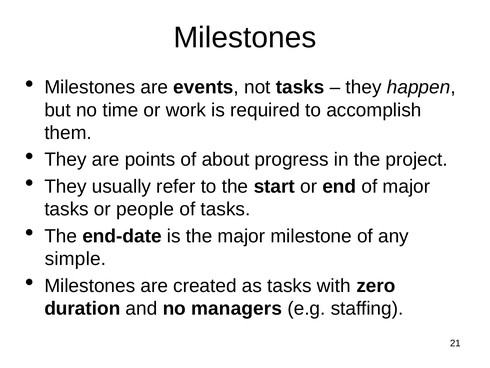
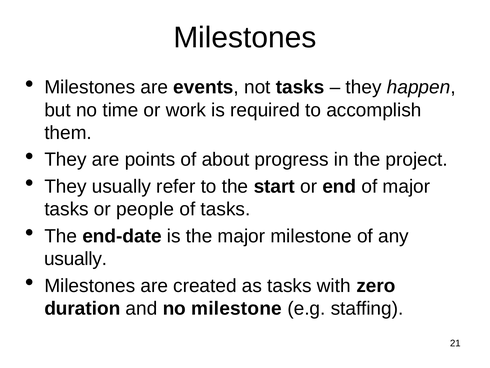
simple at (75, 259): simple -> usually
no managers: managers -> milestone
